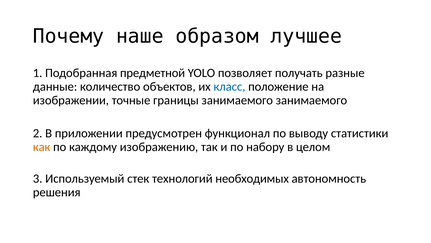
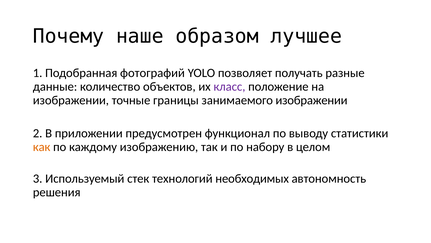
предметной: предметной -> фотографий
класс colour: blue -> purple
занимаемого занимаемого: занимаемого -> изображении
